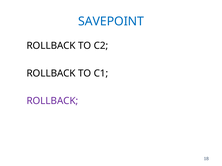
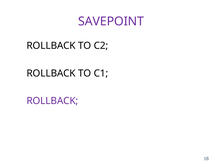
SAVEPOINT colour: blue -> purple
